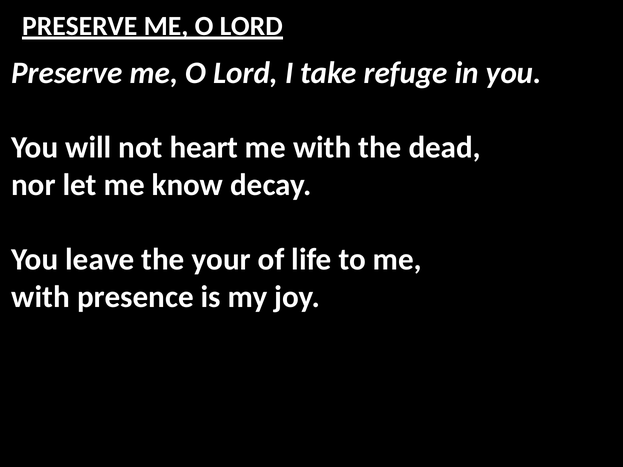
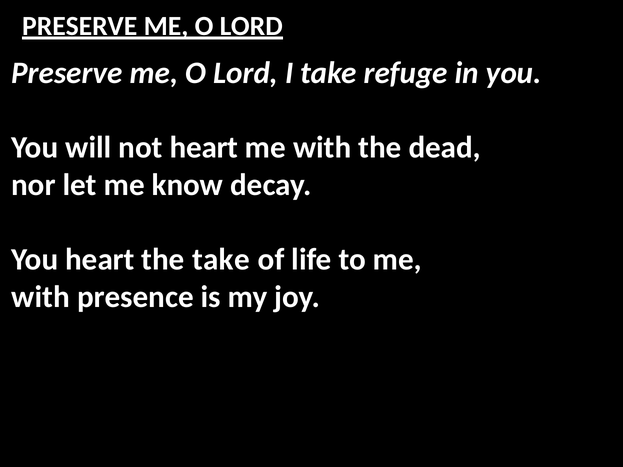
You leave: leave -> heart
the your: your -> take
